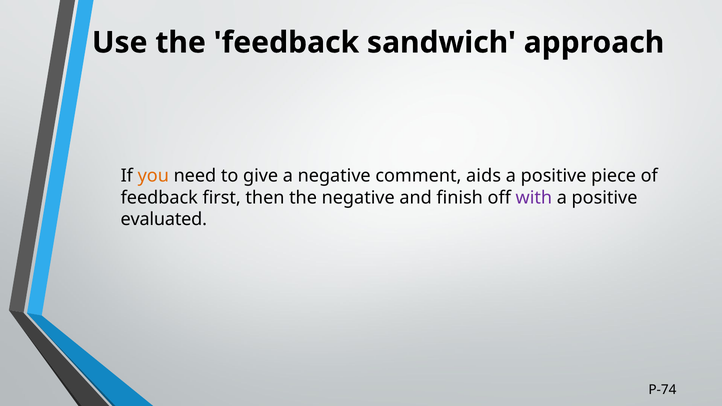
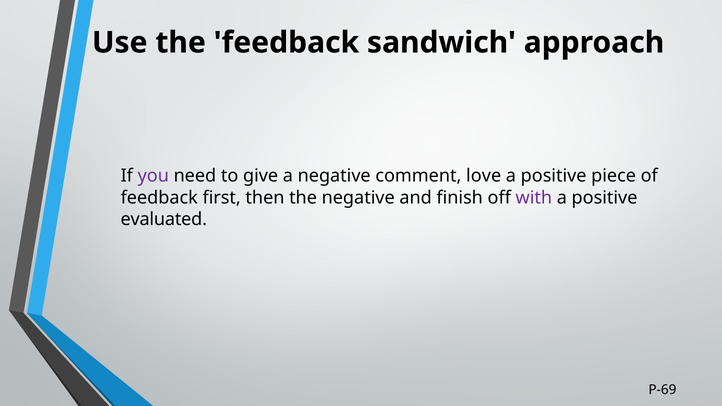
you colour: orange -> purple
aids: aids -> love
P-74: P-74 -> P-69
